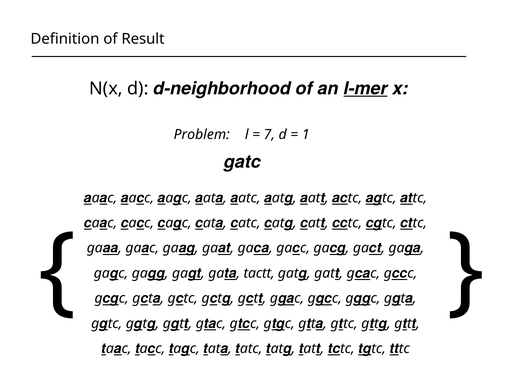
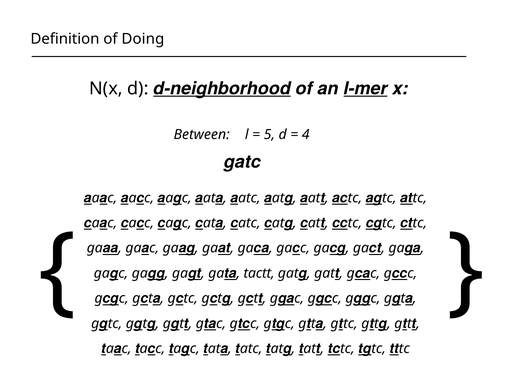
Result: Result -> Doing
d-neighborhood underline: none -> present
Problem: Problem -> Between
7: 7 -> 5
1: 1 -> 4
